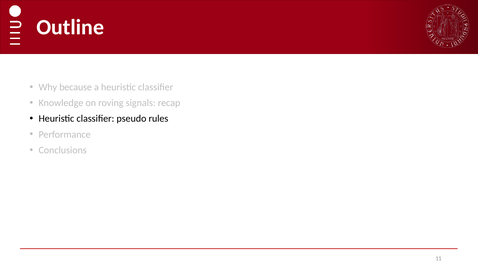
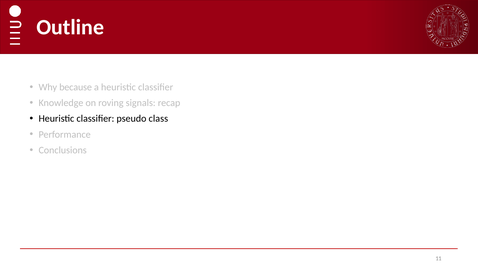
rules: rules -> class
